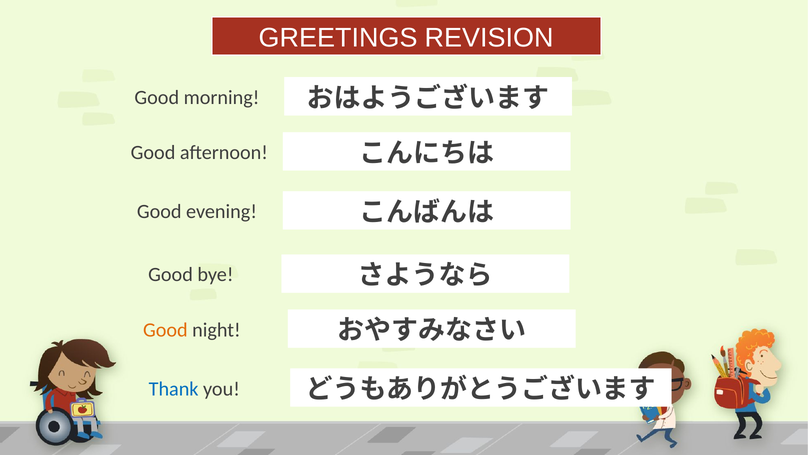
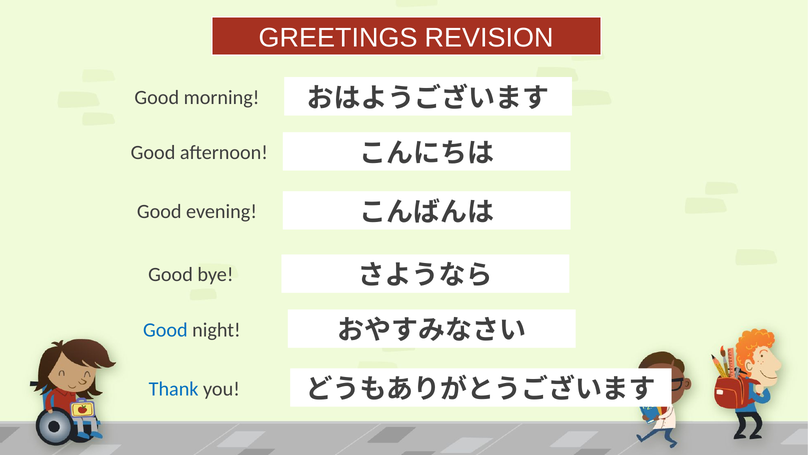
Good at (165, 330) colour: orange -> blue
